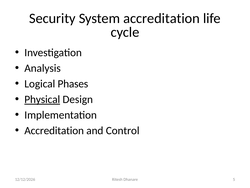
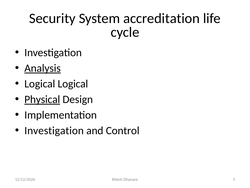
Analysis underline: none -> present
Logical Phases: Phases -> Logical
Accreditation at (54, 130): Accreditation -> Investigation
